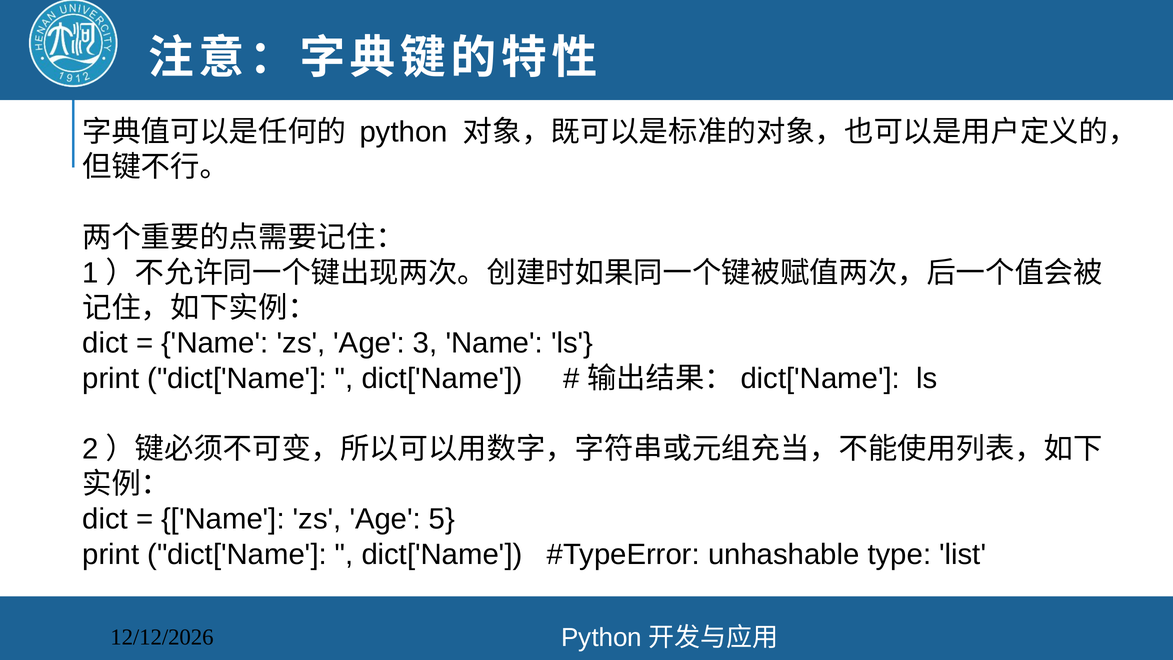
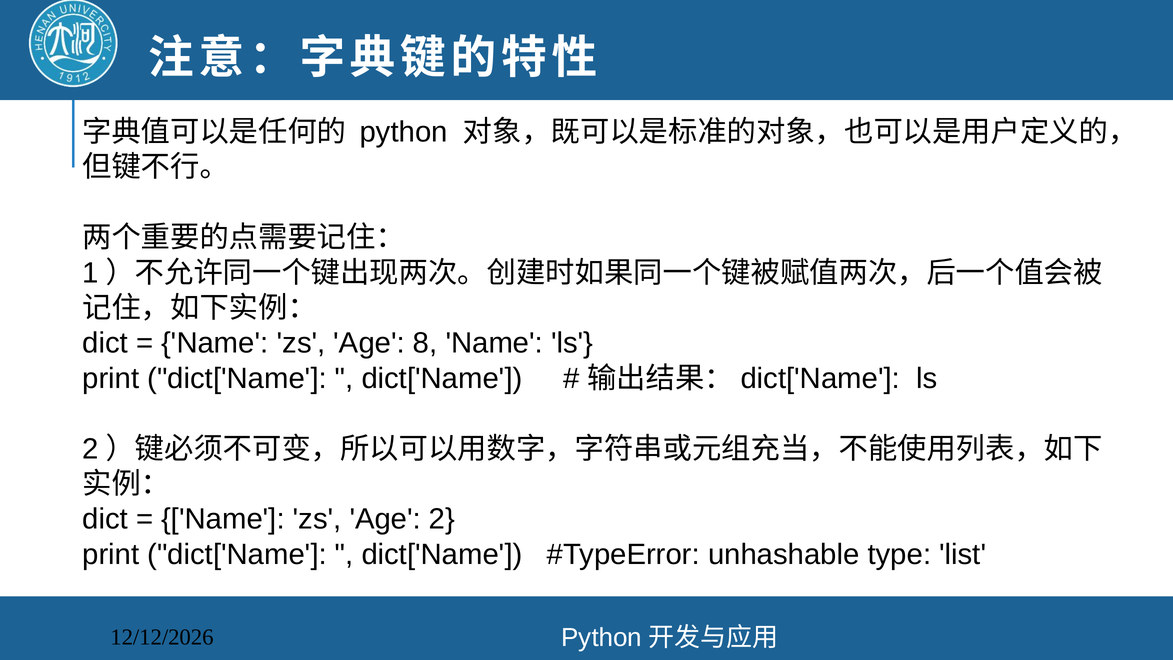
3: 3 -> 8
5: 5 -> 2
